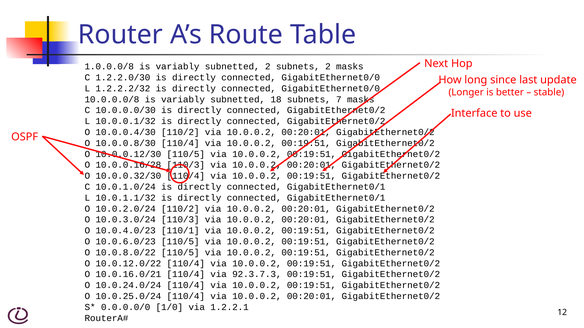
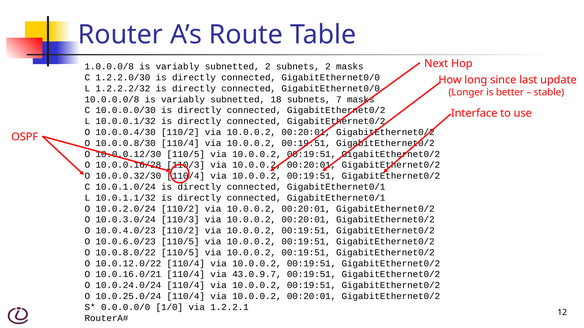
10.0.4.0/23 110/1: 110/1 -> 110/2
92.3.7.3: 92.3.7.3 -> 43.0.9.7
